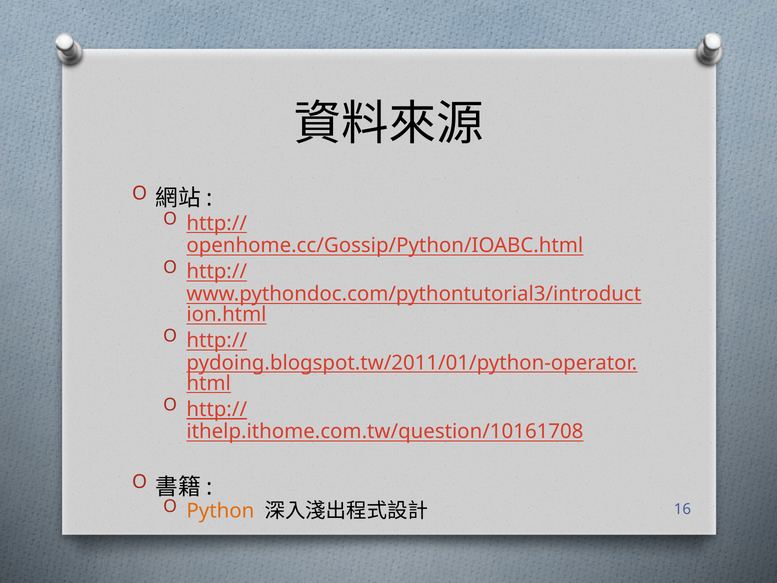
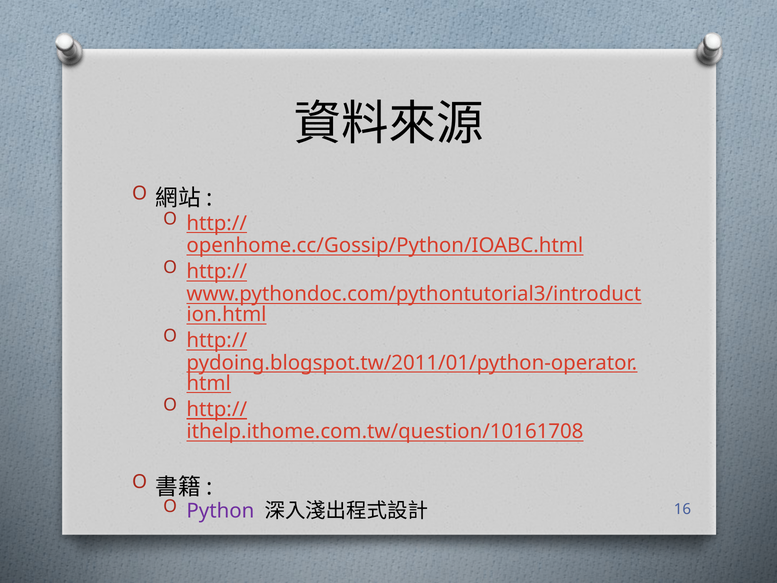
Python colour: orange -> purple
